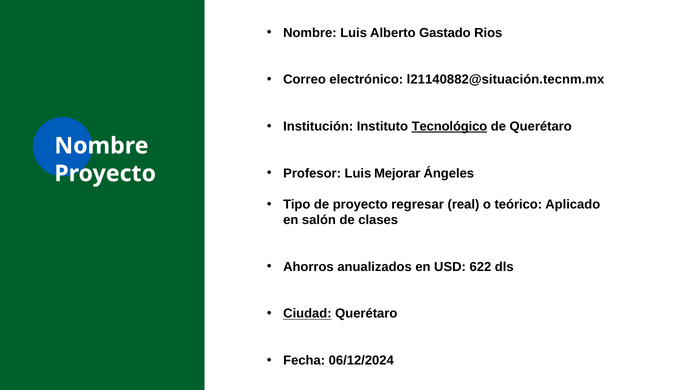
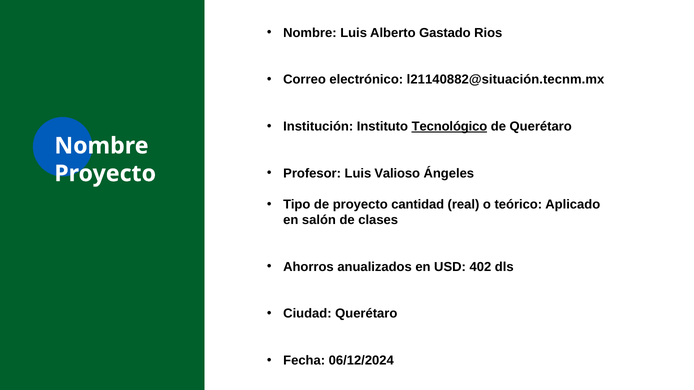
Mejorar: Mejorar -> Valioso
regresar: regresar -> cantidad
622: 622 -> 402
Ciudad underline: present -> none
